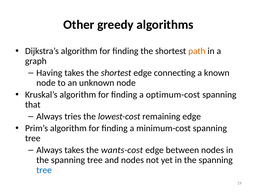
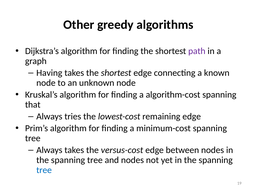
path colour: orange -> purple
optimum-cost: optimum-cost -> algorithm-cost
wants-cost: wants-cost -> versus-cost
